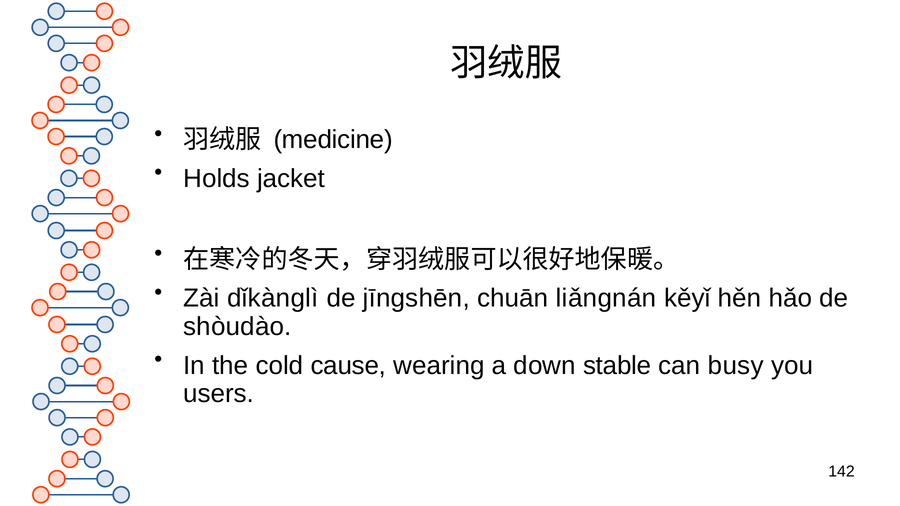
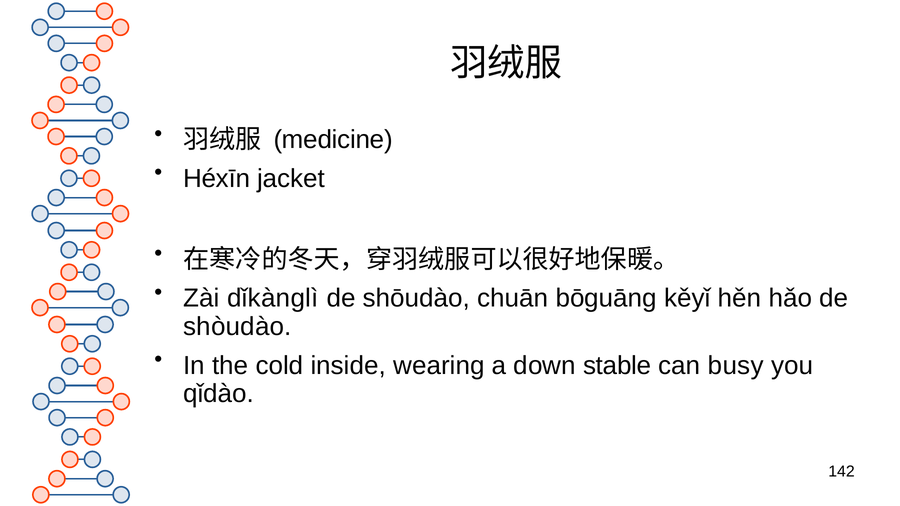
Holds: Holds -> Héxīn
jīngshēn: jīngshēn -> shōudào
liǎngnán: liǎngnán -> bōguāng
cause: cause -> inside
users: users -> qǐdào
